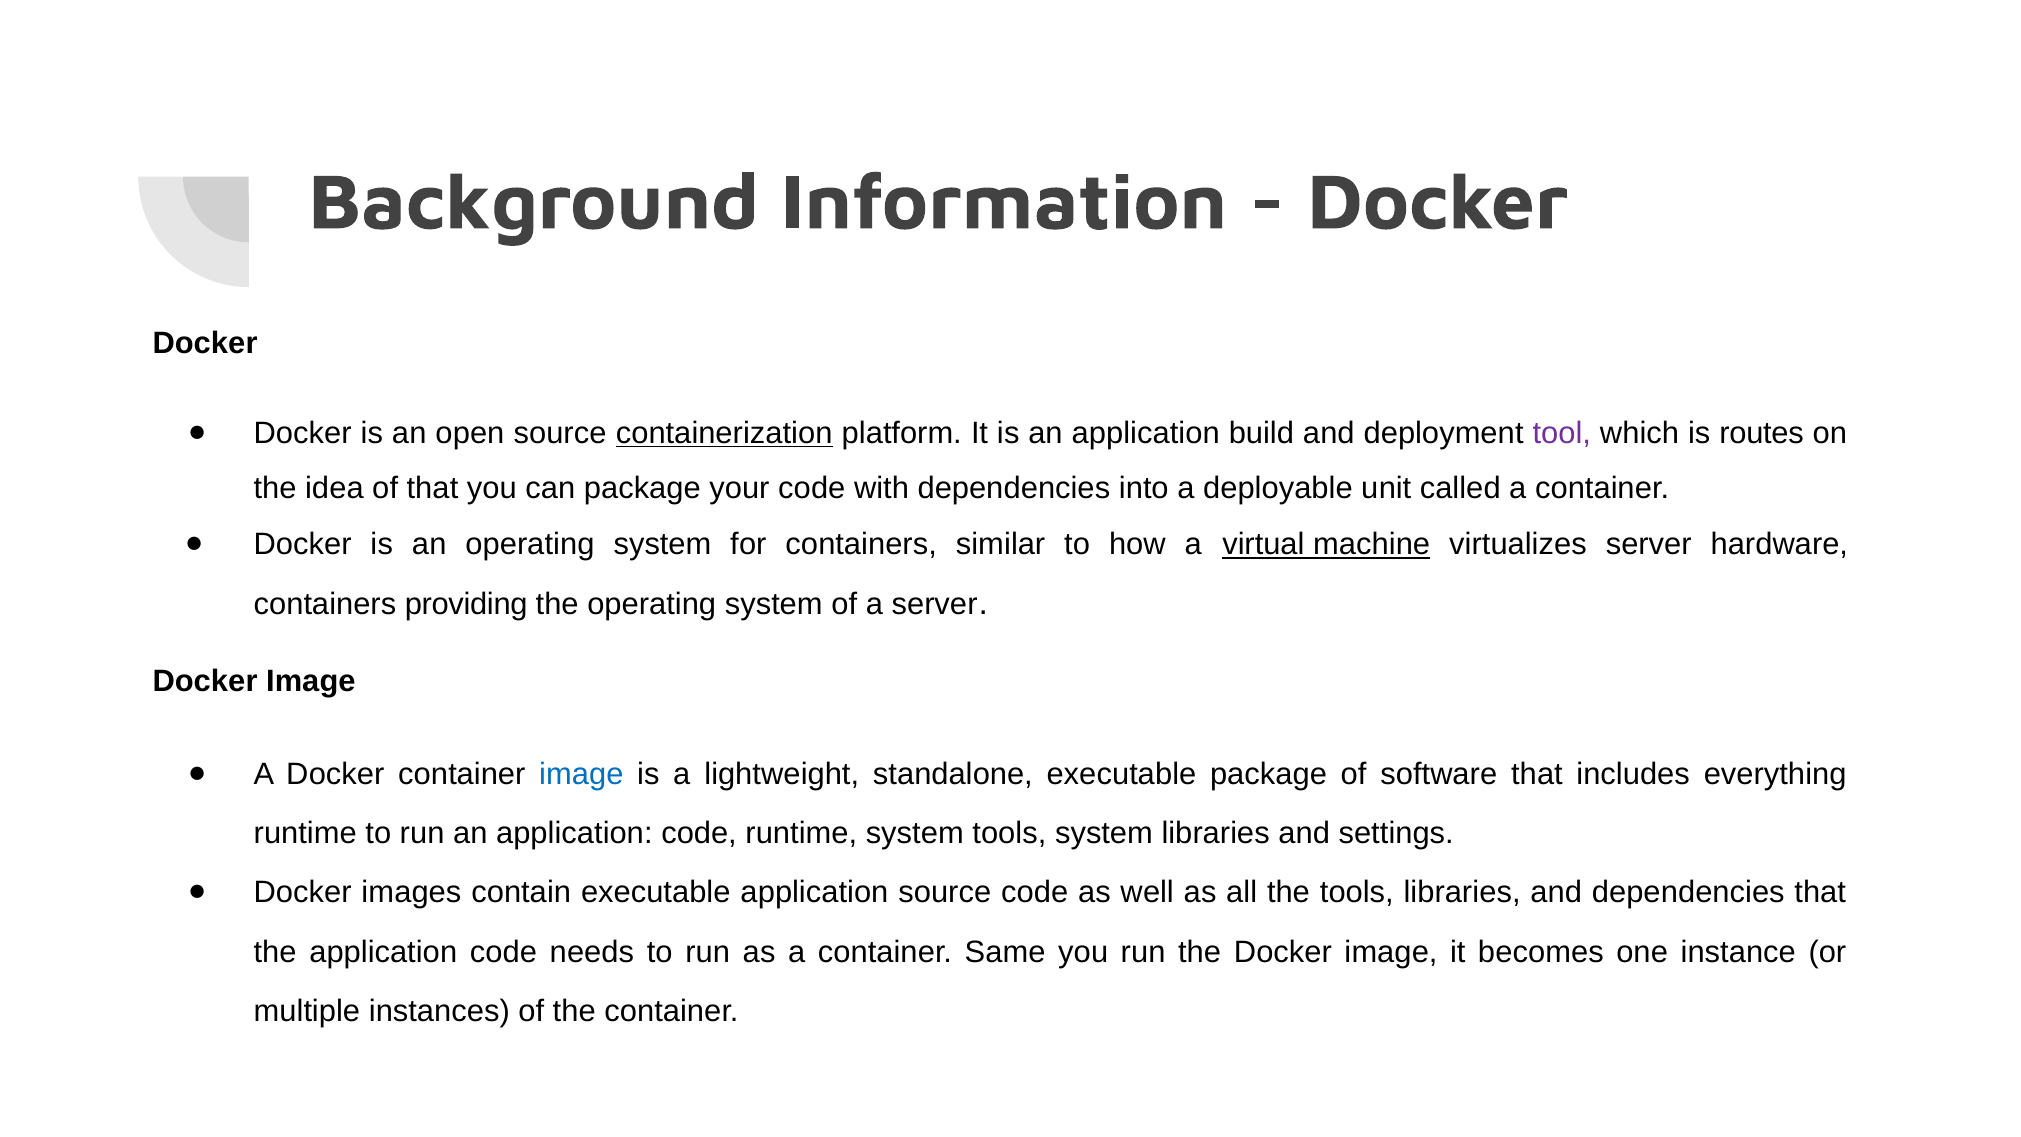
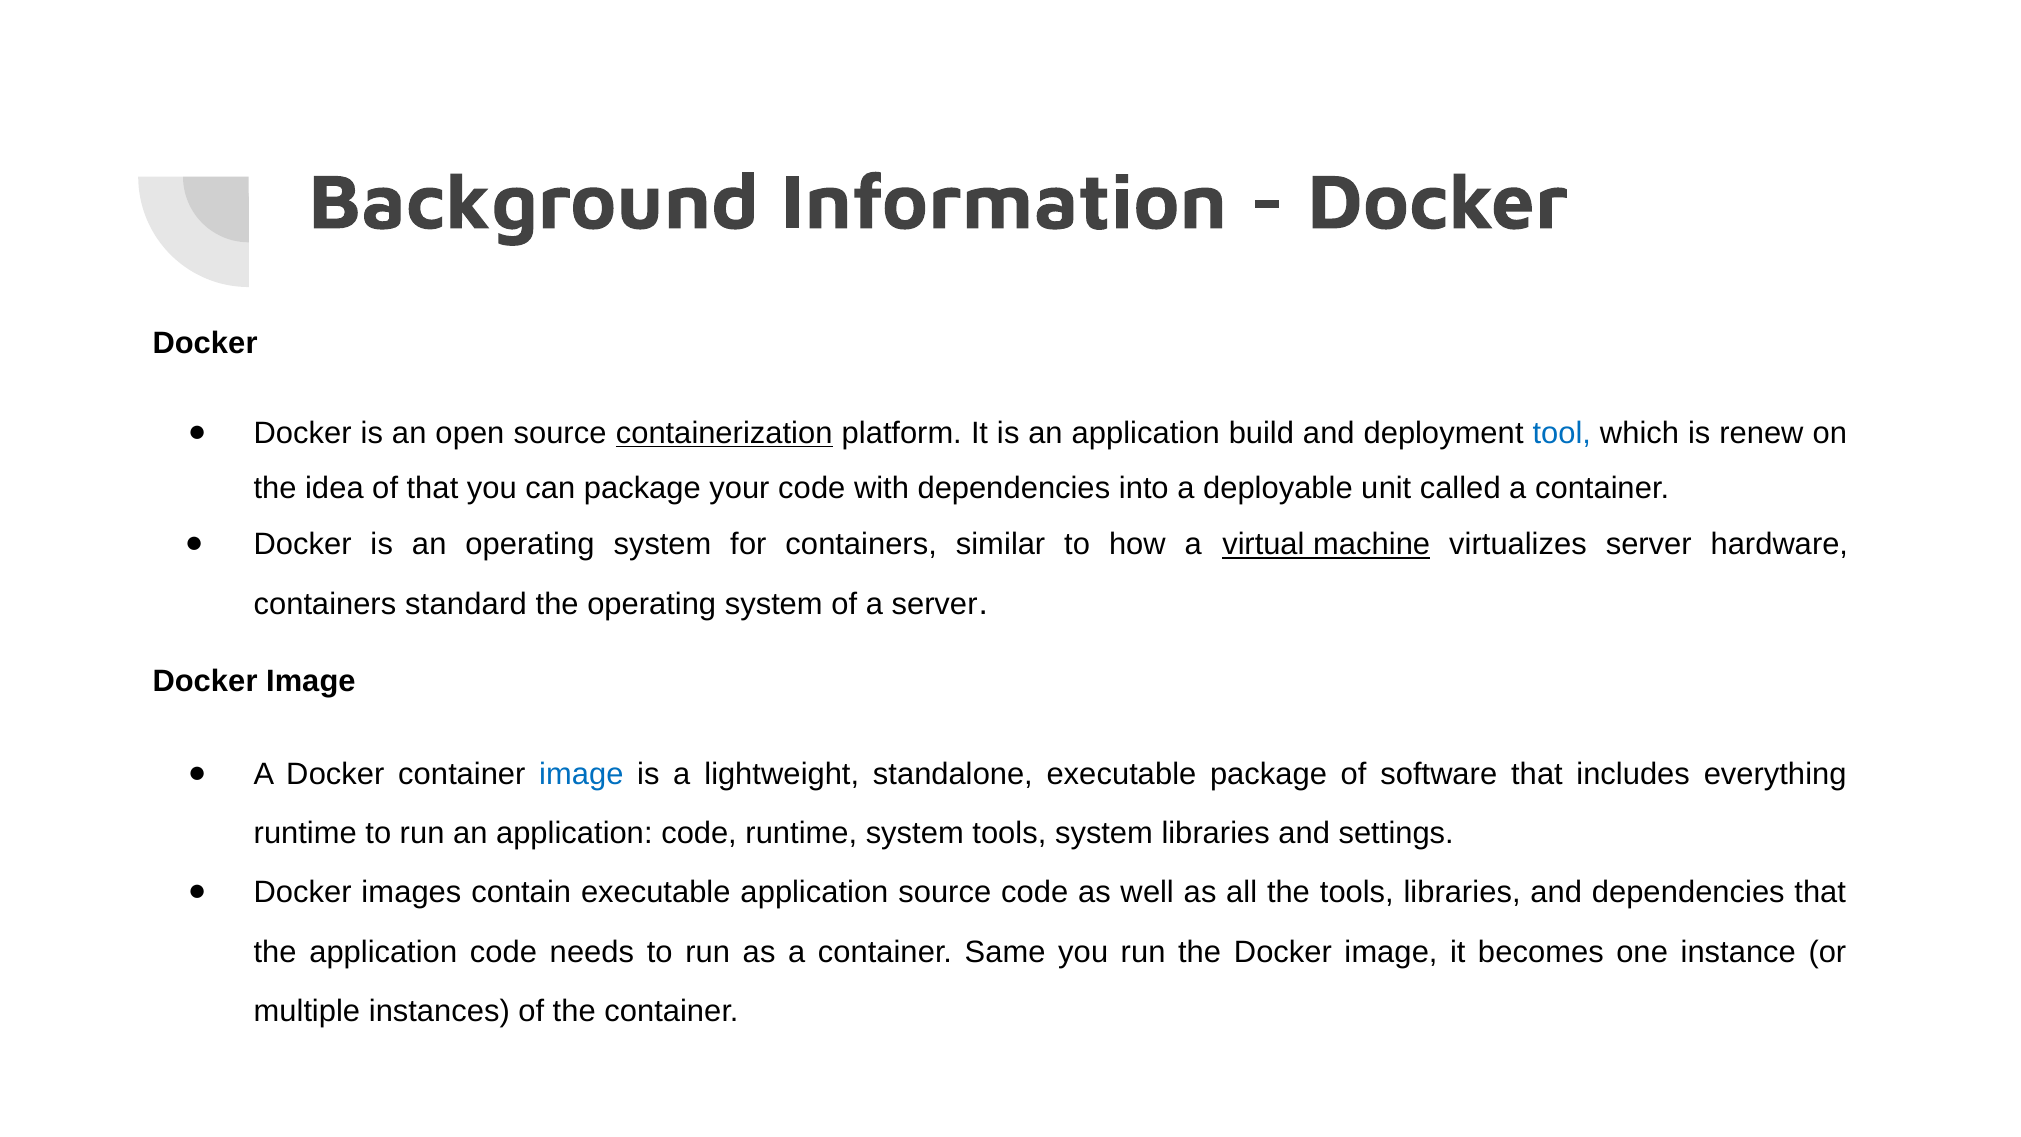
tool colour: purple -> blue
routes: routes -> renew
providing: providing -> standard
